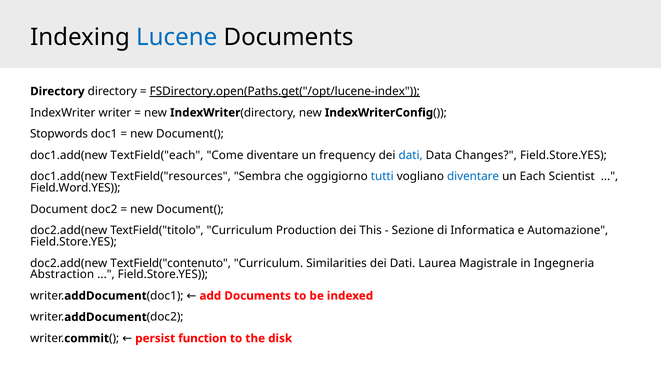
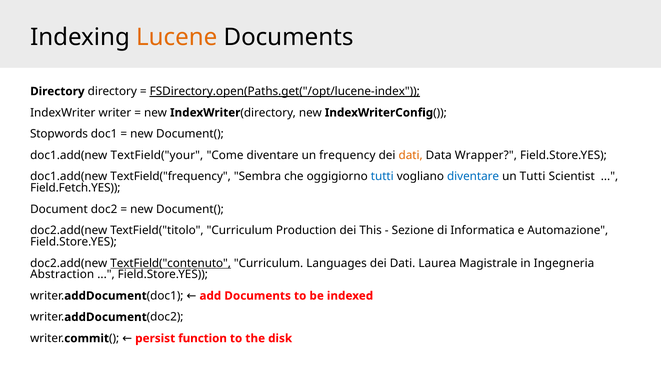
Lucene colour: blue -> orange
TextField("each: TextField("each -> TextField("your
dati at (411, 155) colour: blue -> orange
Changes: Changes -> Wrapper
TextField("resources: TextField("resources -> TextField("frequency
un Each: Each -> Tutti
Field.Word.YES: Field.Word.YES -> Field.Fetch.YES
TextField("contenuto underline: none -> present
Similarities: Similarities -> Languages
